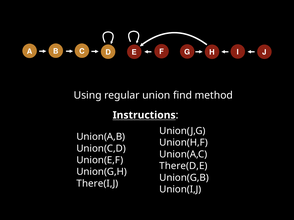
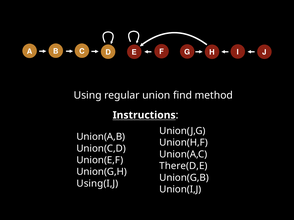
There(I,J: There(I,J -> Using(I,J
